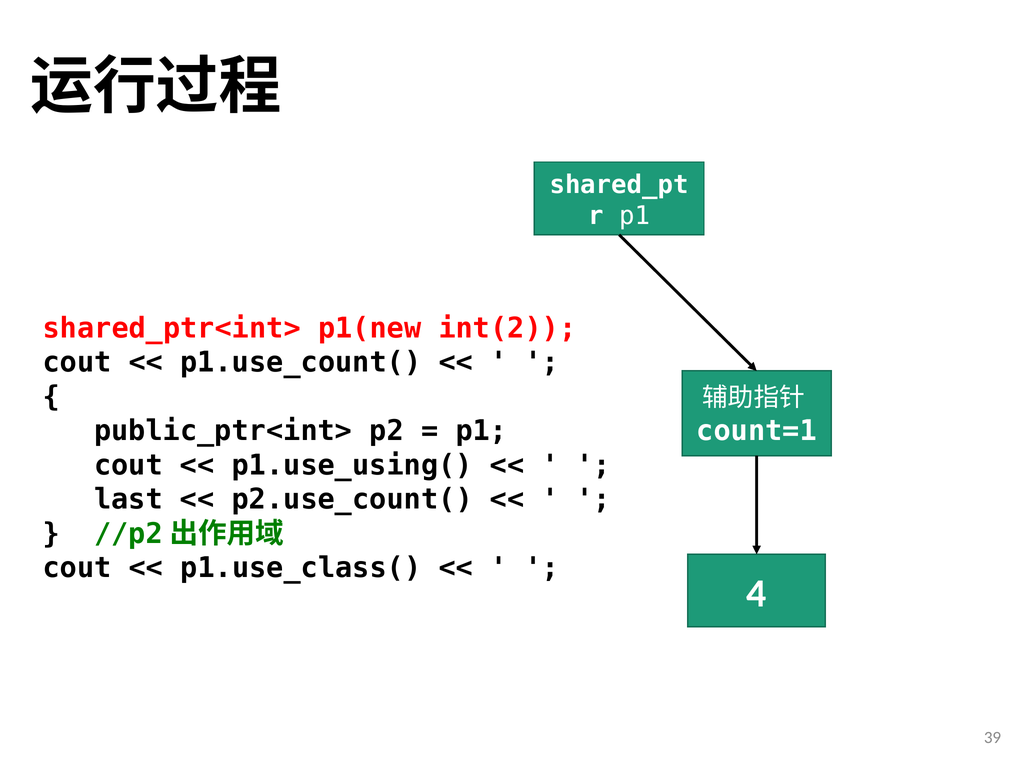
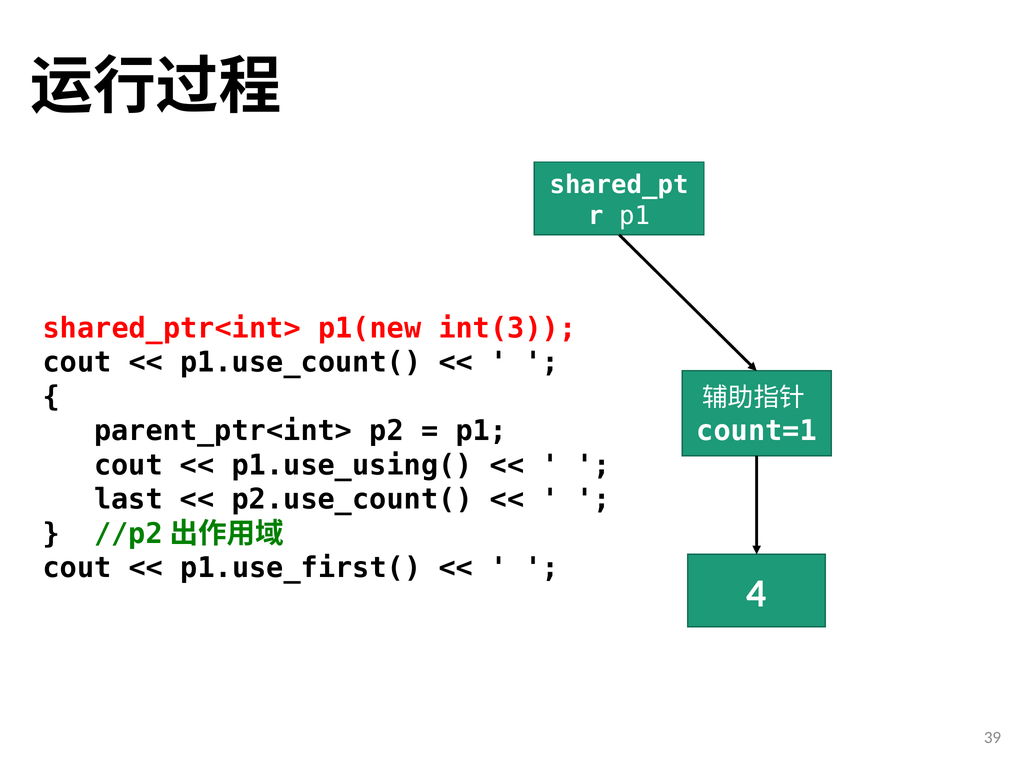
int(2: int(2 -> int(3
public_ptr<int>: public_ptr<int> -> parent_ptr<int>
p1.use_class(: p1.use_class( -> p1.use_first(
